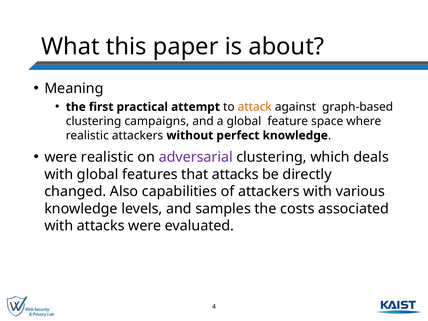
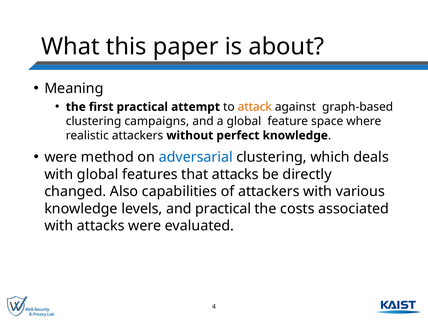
were realistic: realistic -> method
adversarial colour: purple -> blue
and samples: samples -> practical
